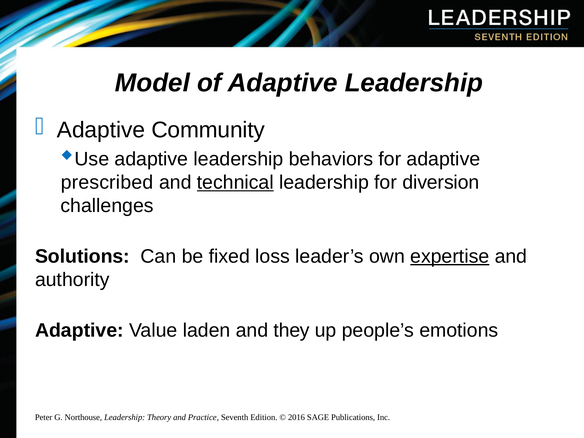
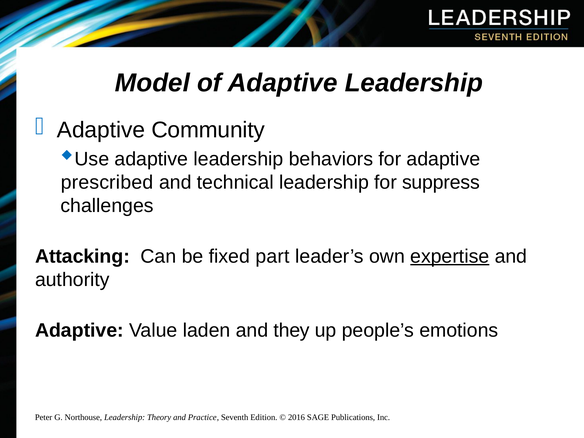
technical underline: present -> none
diversion: diversion -> suppress
Solutions: Solutions -> Attacking
loss: loss -> part
